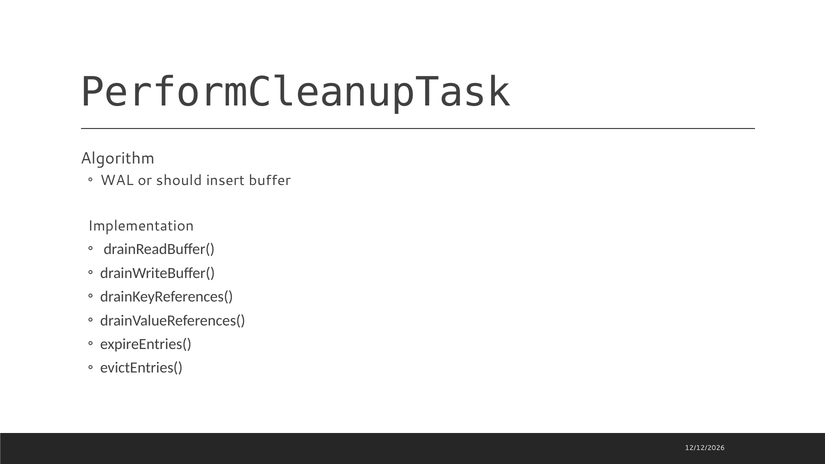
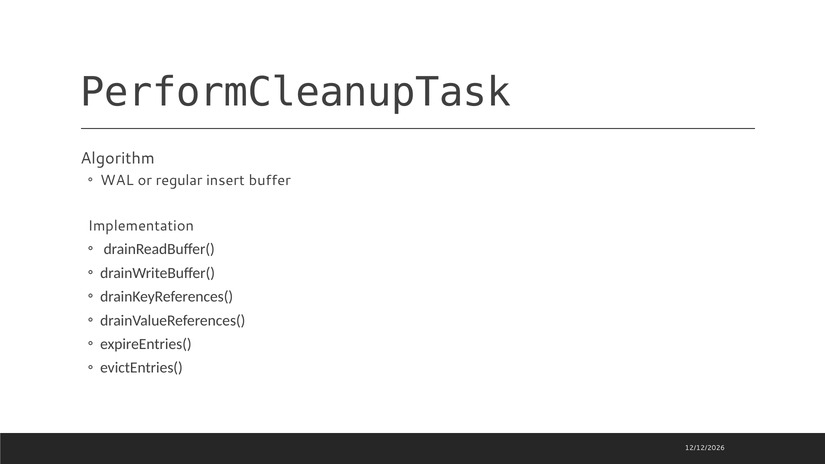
should: should -> regular
